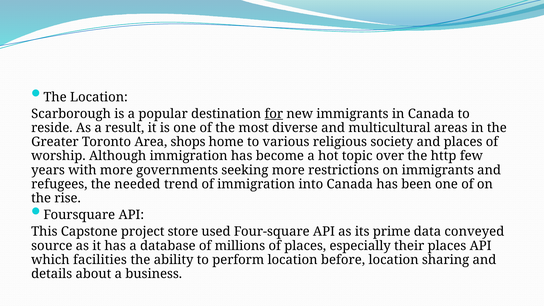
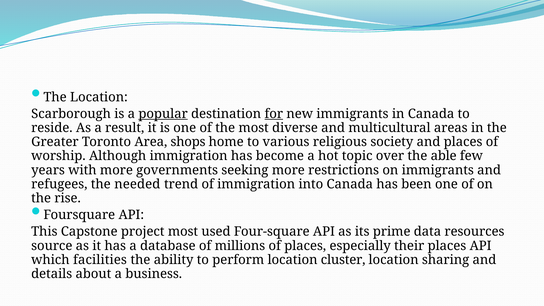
popular underline: none -> present
http: http -> able
project store: store -> most
conveyed: conveyed -> resources
before: before -> cluster
